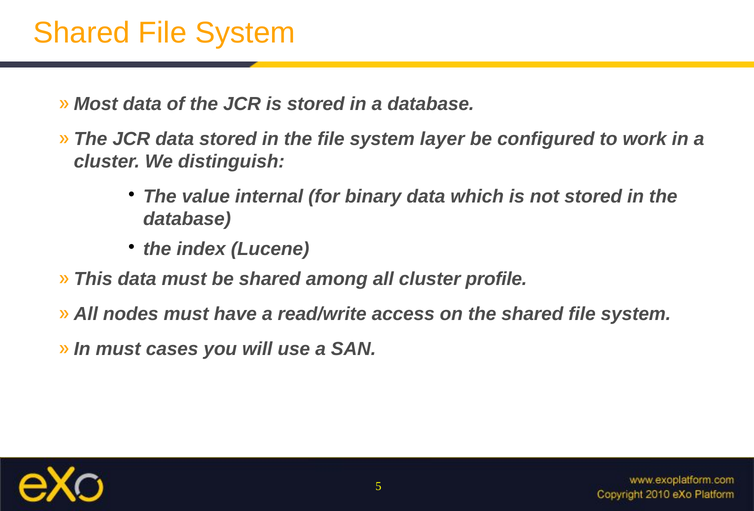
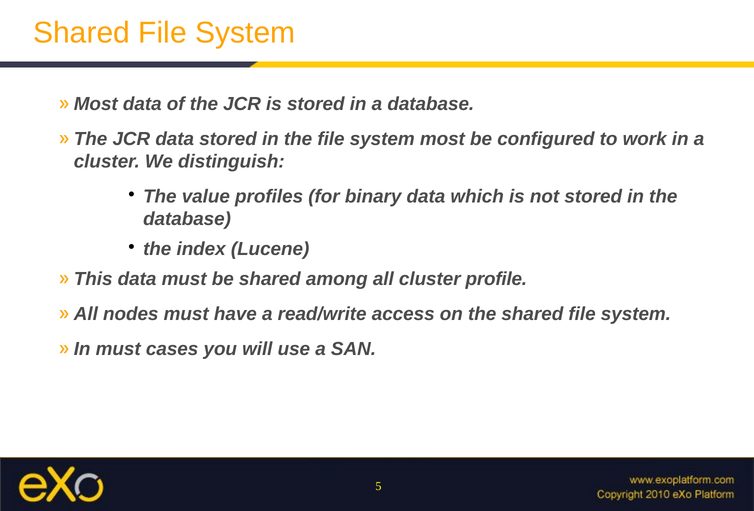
layer: layer -> most
internal: internal -> profiles
